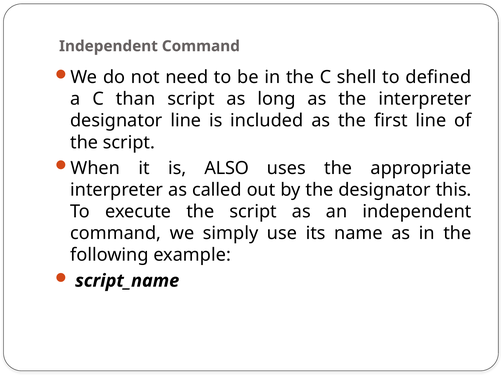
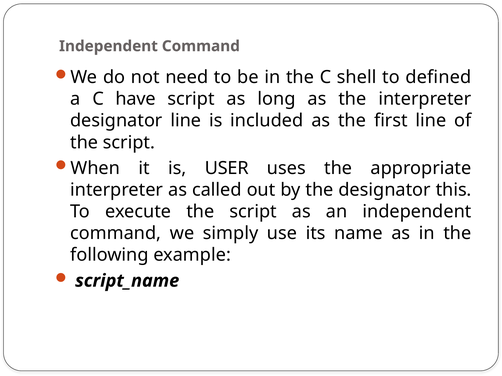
than: than -> have
ALSO: ALSO -> USER
